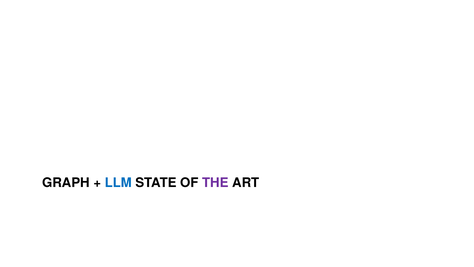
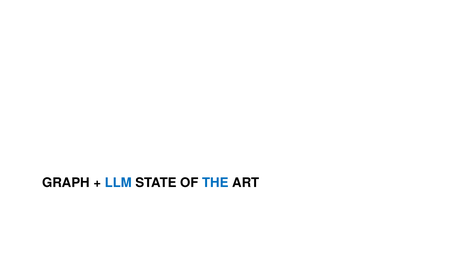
THE colour: purple -> blue
